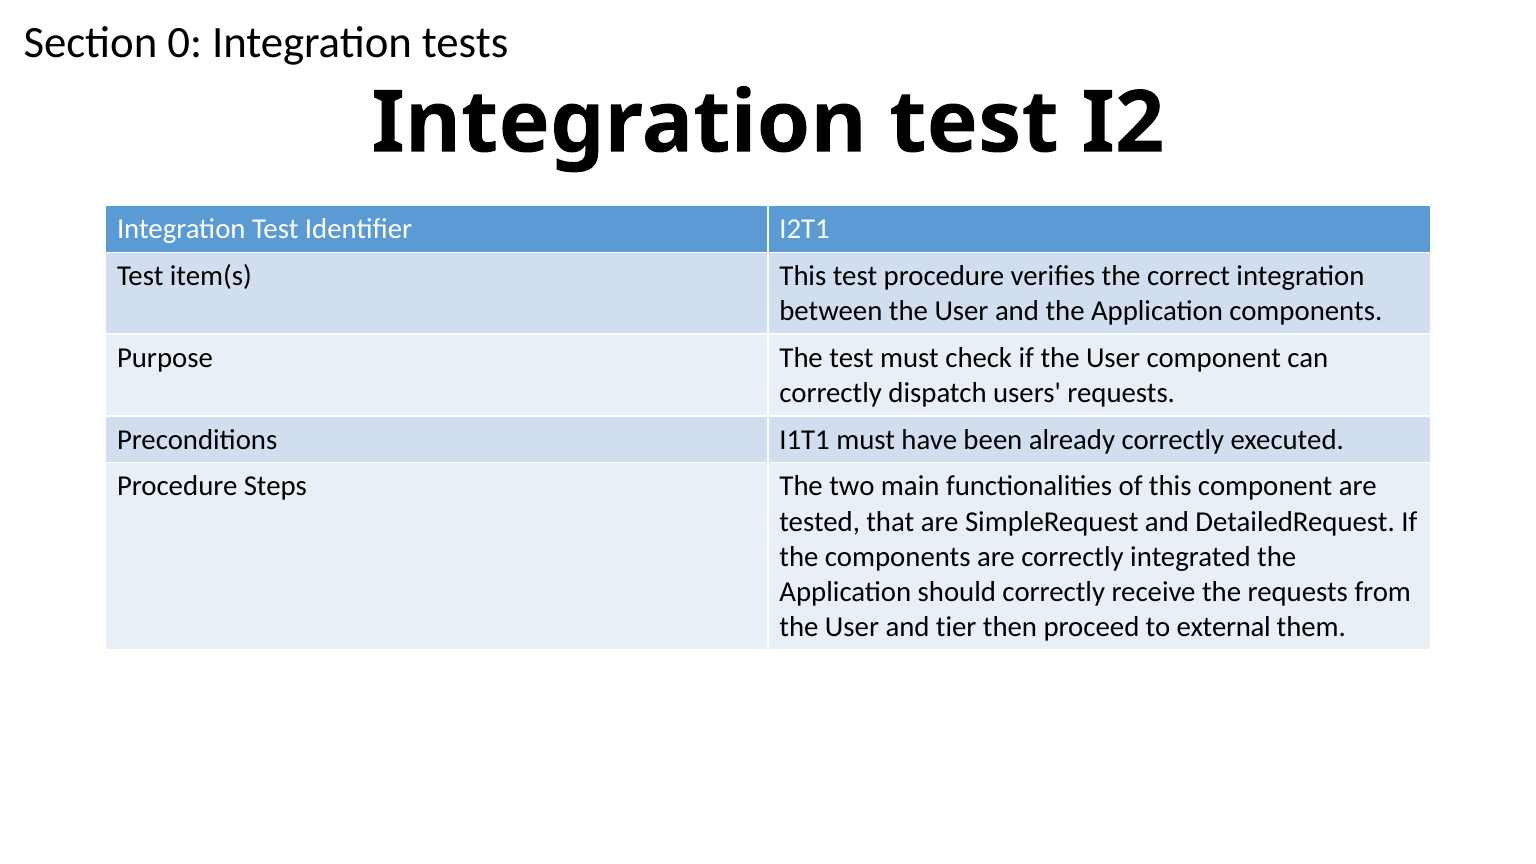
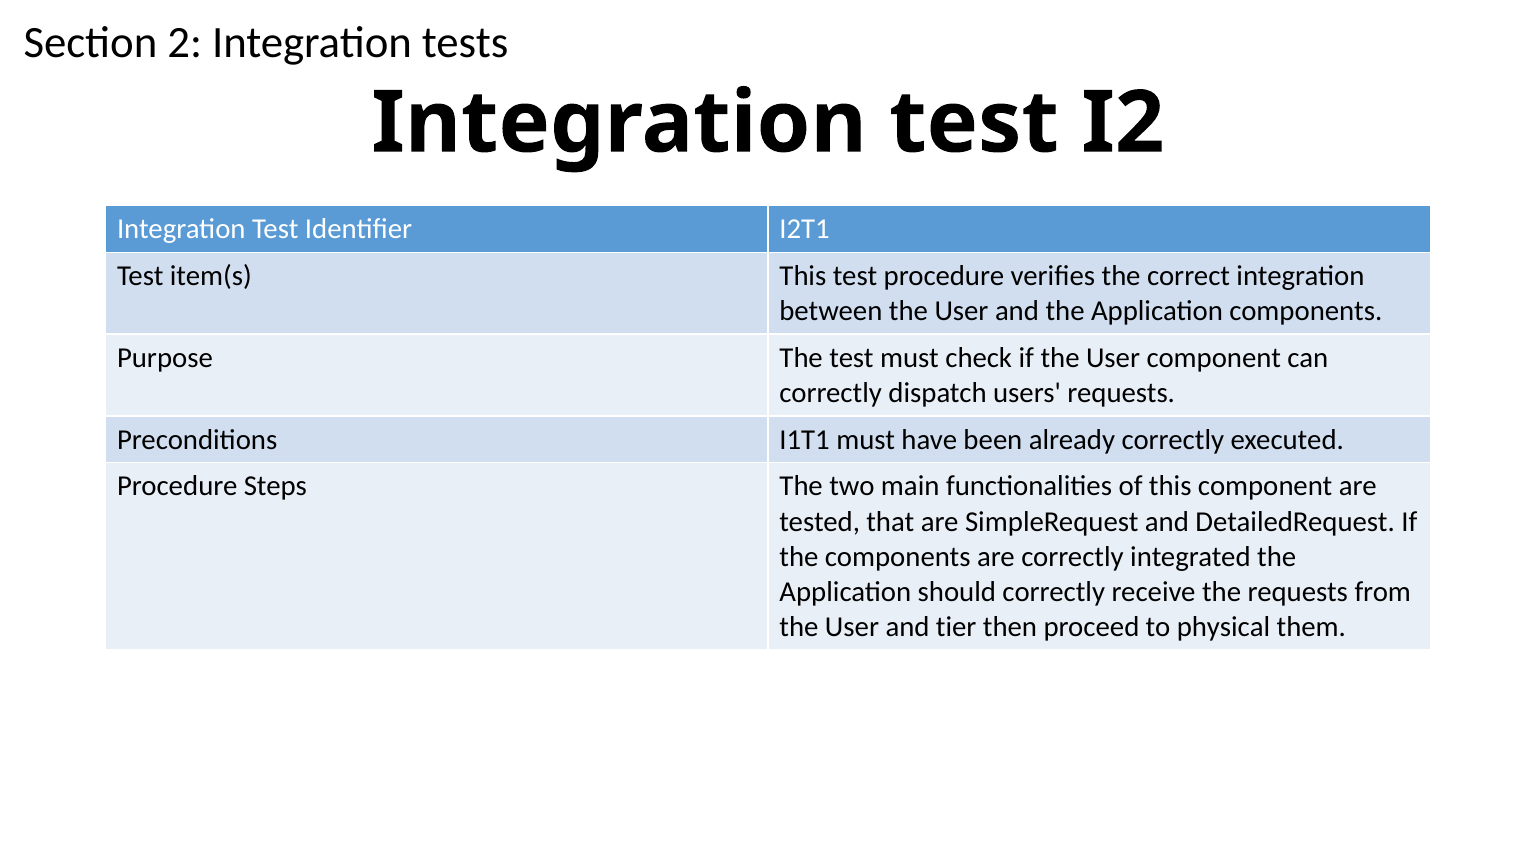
0: 0 -> 2
external: external -> physical
